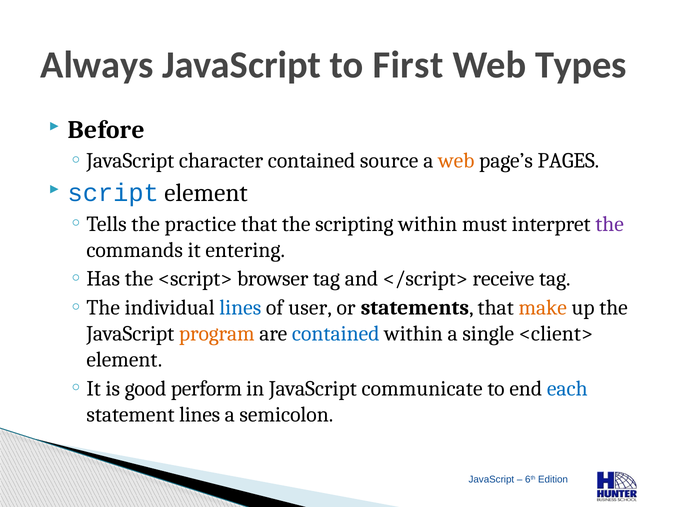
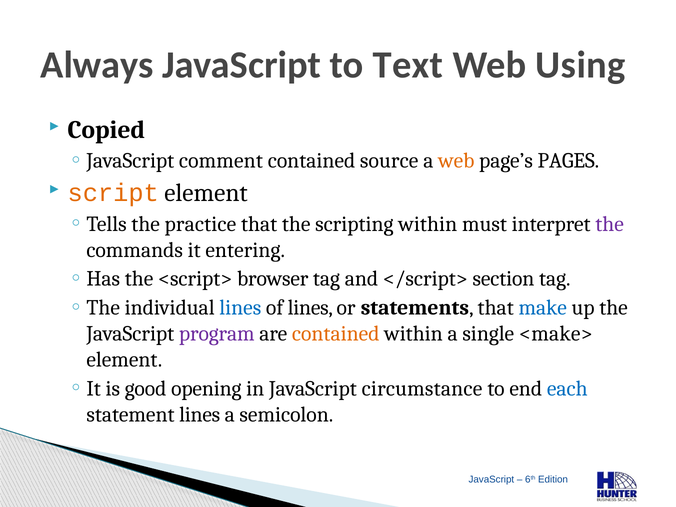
First: First -> Text
Types: Types -> Using
Before: Before -> Copied
character: character -> comment
script colour: blue -> orange
receive: receive -> section
of user: user -> lines
make colour: orange -> blue
program colour: orange -> purple
contained at (336, 334) colour: blue -> orange
<client>: <client> -> <make>
perform: perform -> opening
communicate: communicate -> circumstance
